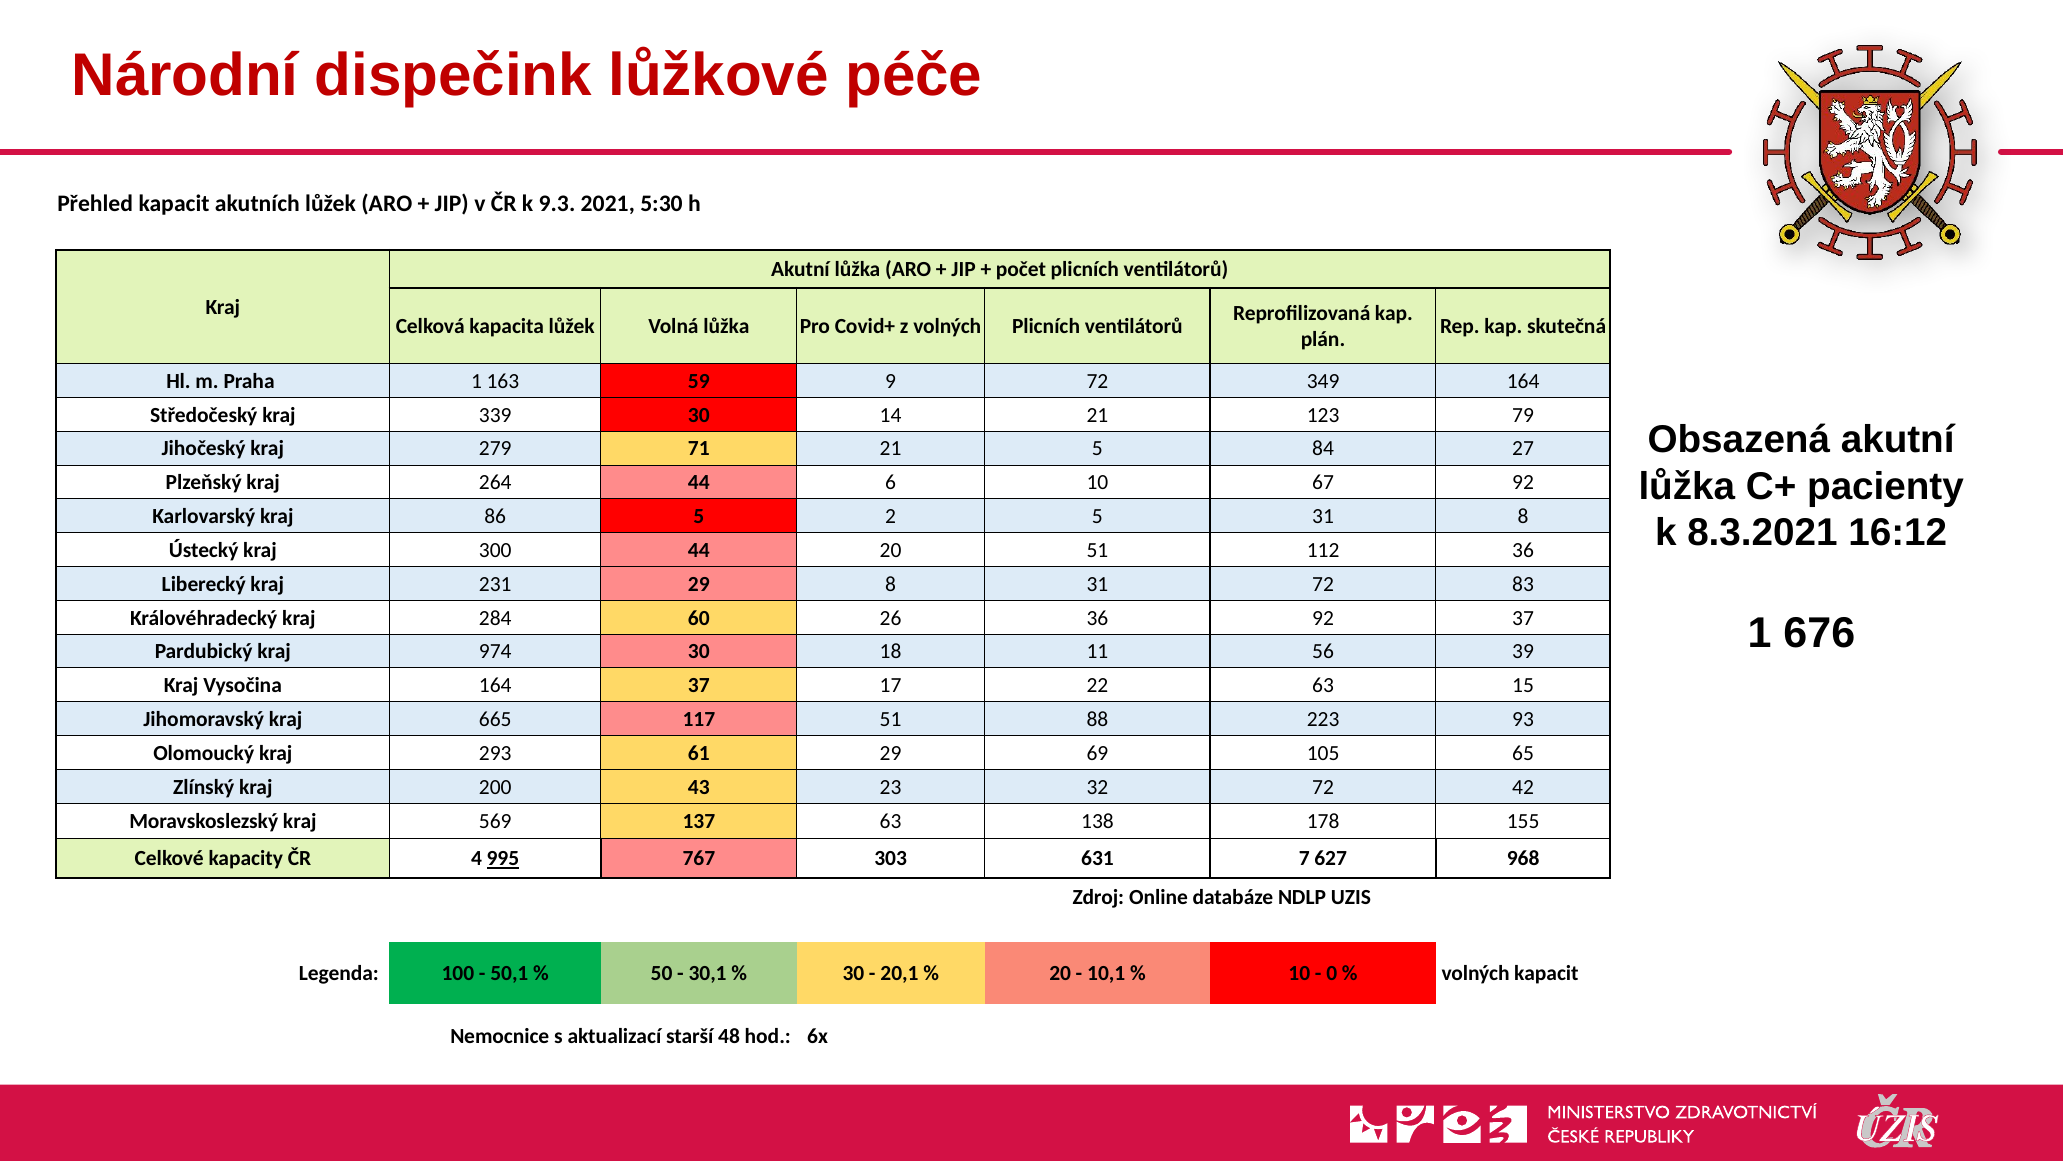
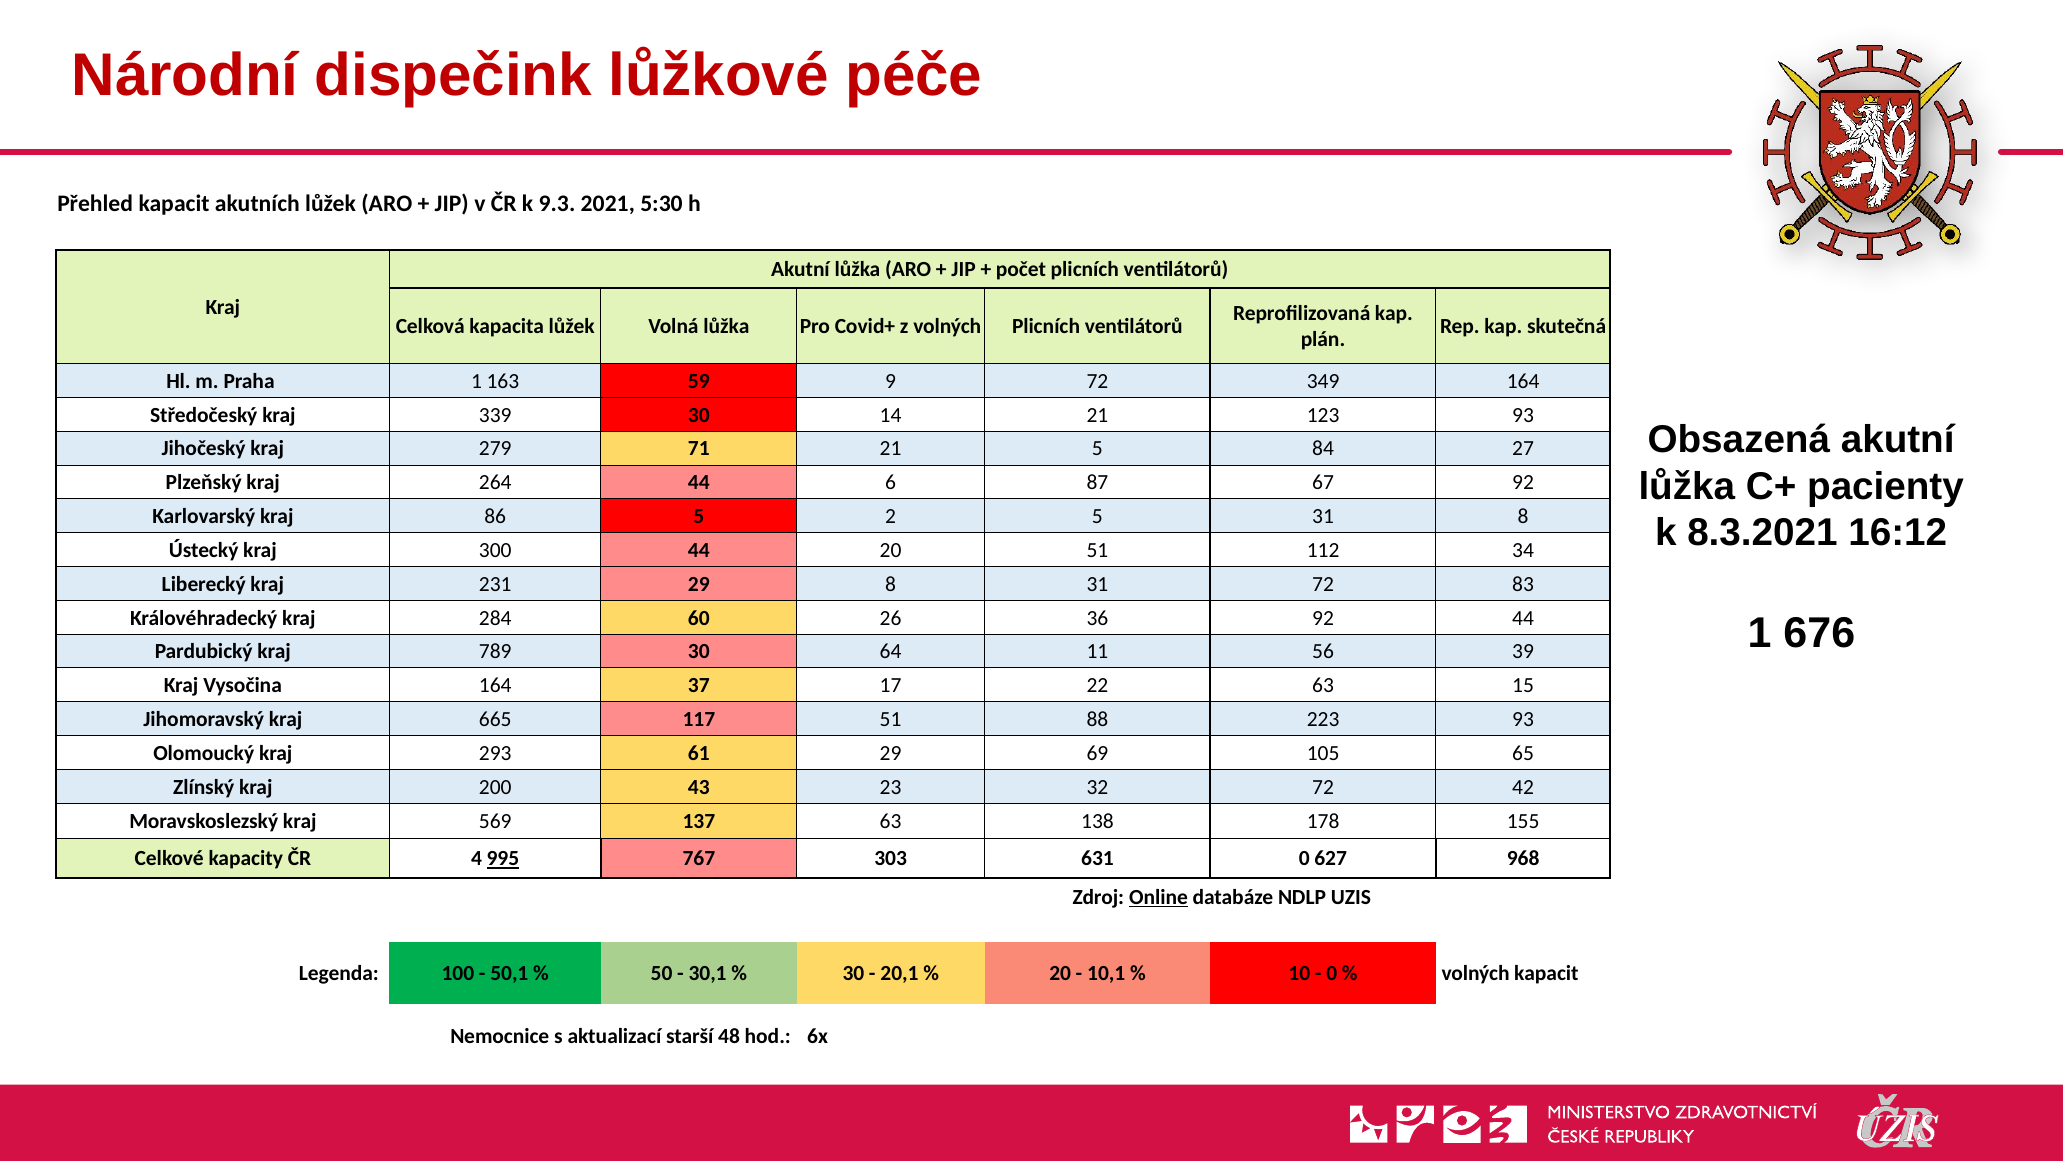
123 79: 79 -> 93
6 10: 10 -> 87
112 36: 36 -> 34
92 37: 37 -> 44
974: 974 -> 789
18: 18 -> 64
631 7: 7 -> 0
Online underline: none -> present
